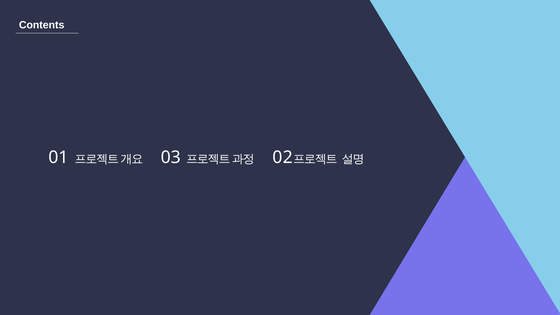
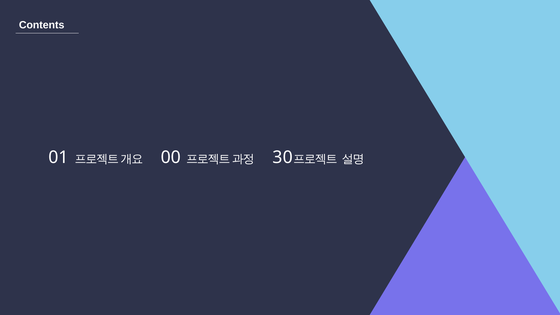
03: 03 -> 00
02: 02 -> 30
